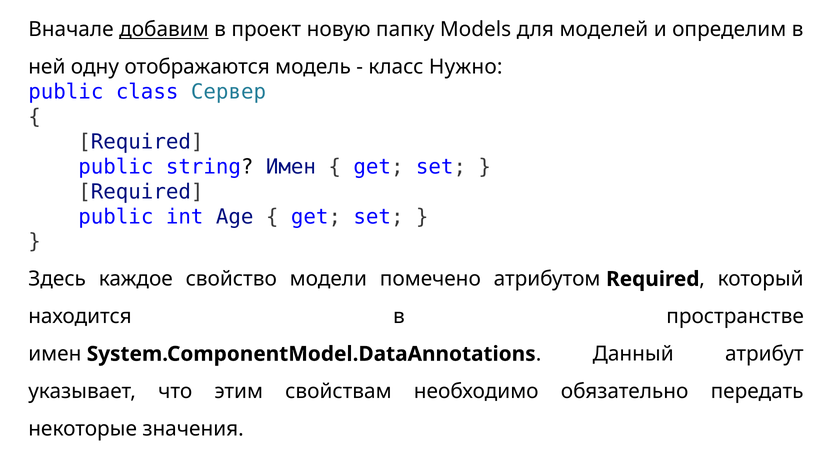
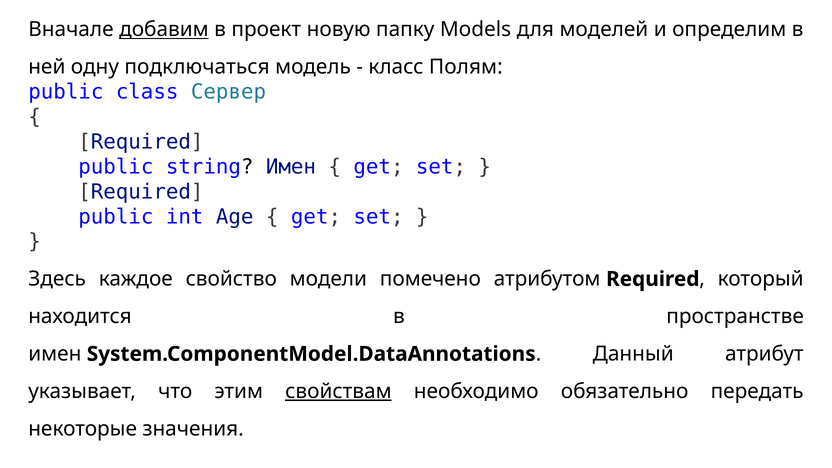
отображаются: отображаются -> подключаться
Нужно: Нужно -> Полям
свойствам underline: none -> present
